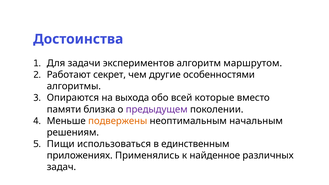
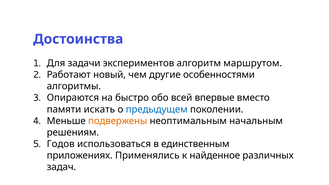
секрет: секрет -> новый
выхода: выхода -> быстро
которые: которые -> впервые
близка: близка -> искать
предыдущем colour: purple -> blue
Пищи: Пищи -> Годов
